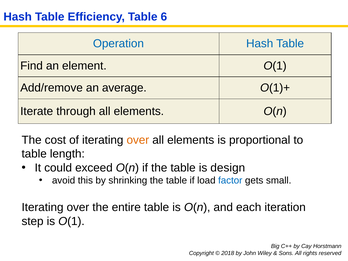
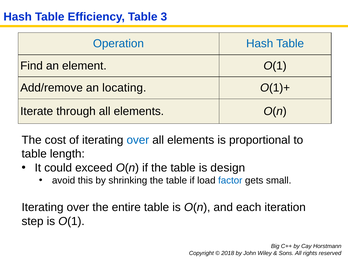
6: 6 -> 3
average: average -> locating
over at (138, 140) colour: orange -> blue
